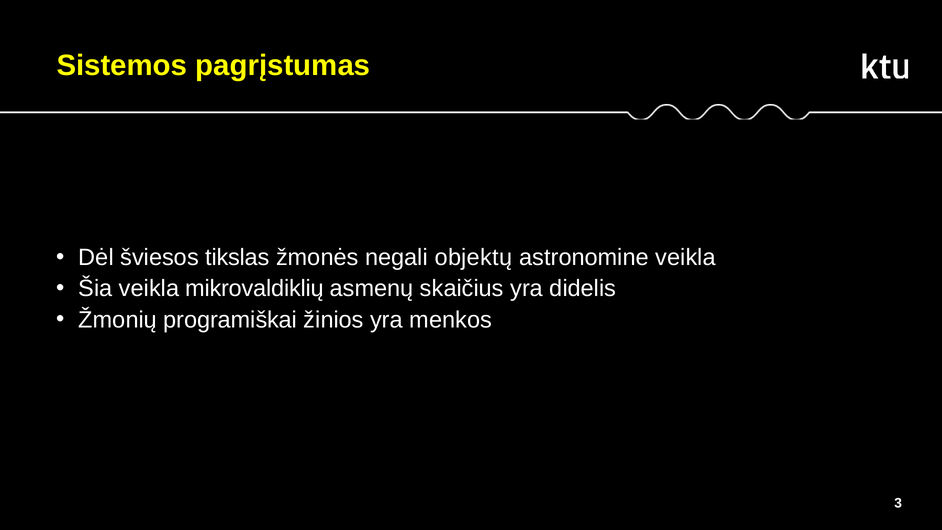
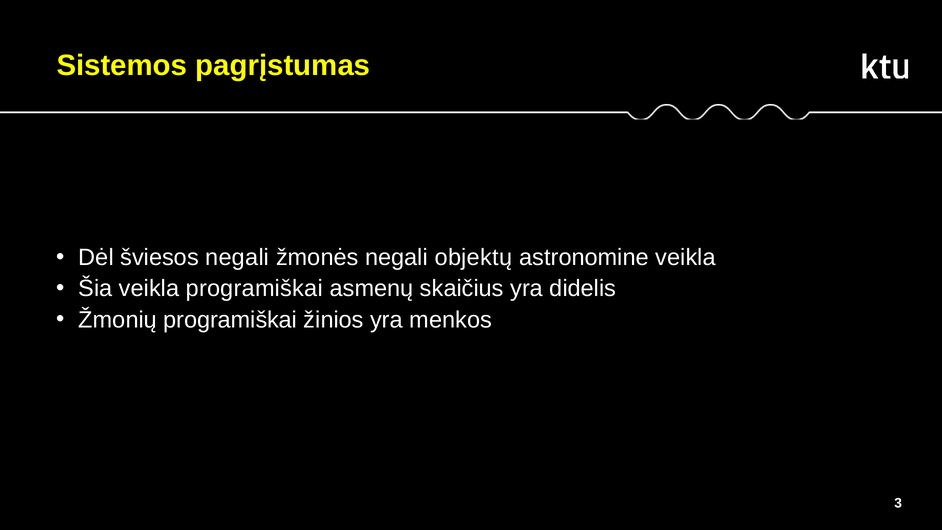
šviesos tikslas: tikslas -> negali
veikla mikrovaldiklių: mikrovaldiklių -> programiškai
